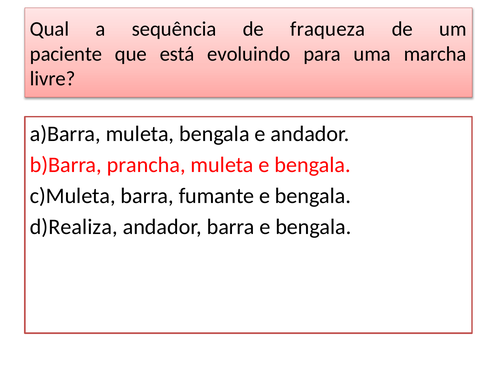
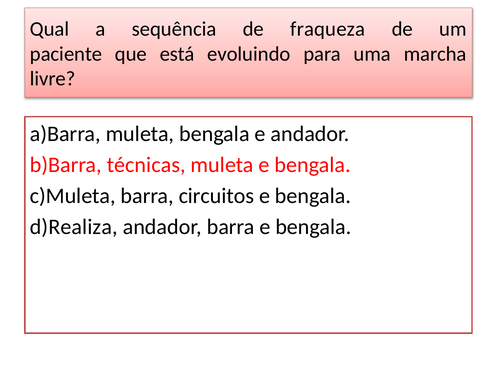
prancha: prancha -> técnicas
fumante: fumante -> circuitos
